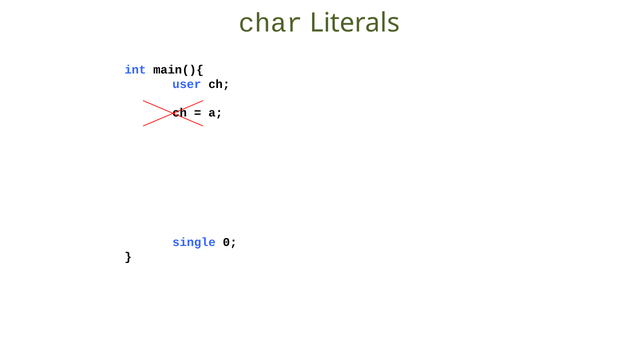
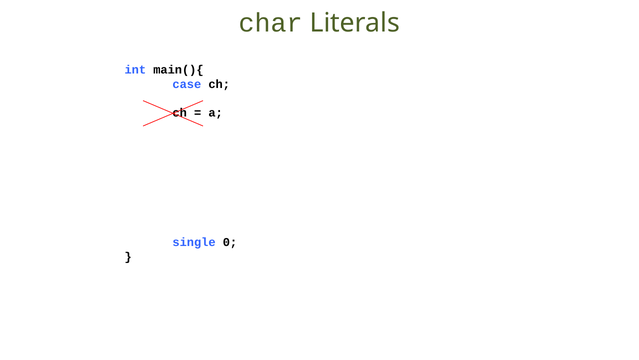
user: user -> case
